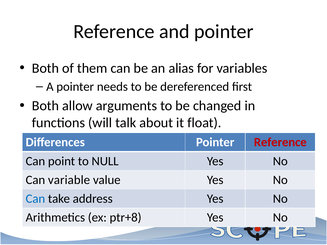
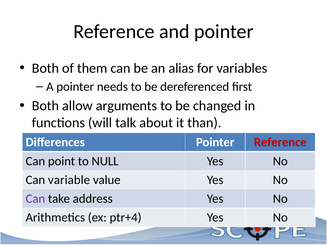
float: float -> than
Can at (35, 199) colour: blue -> purple
ptr+8: ptr+8 -> ptr+4
